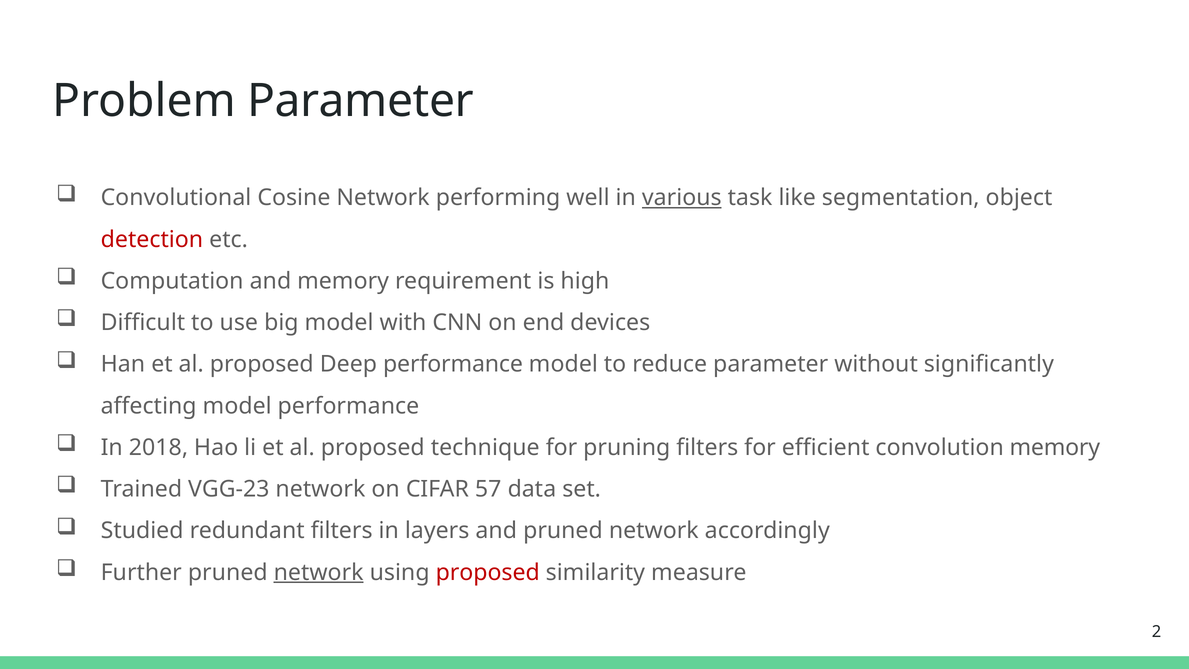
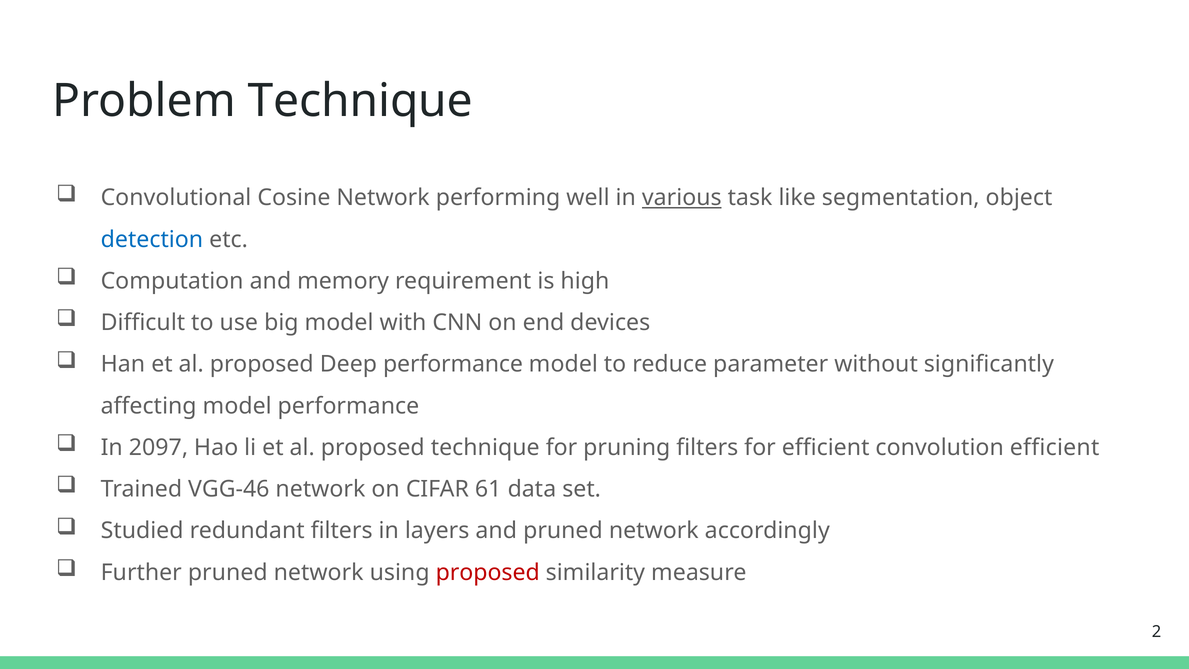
Problem Parameter: Parameter -> Technique
detection colour: red -> blue
2018: 2018 -> 2097
convolution memory: memory -> efficient
VGG-23: VGG-23 -> VGG-46
57: 57 -> 61
network at (319, 572) underline: present -> none
